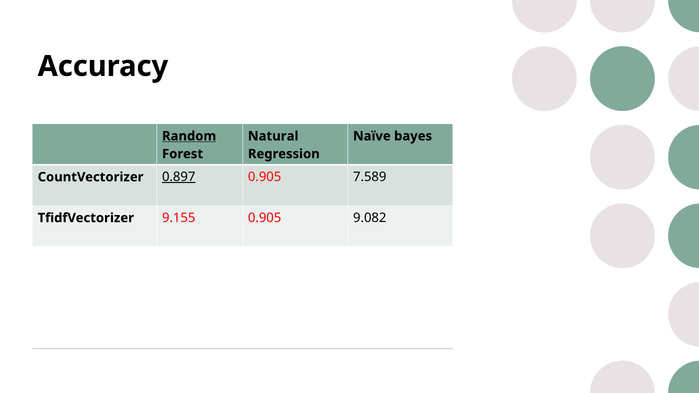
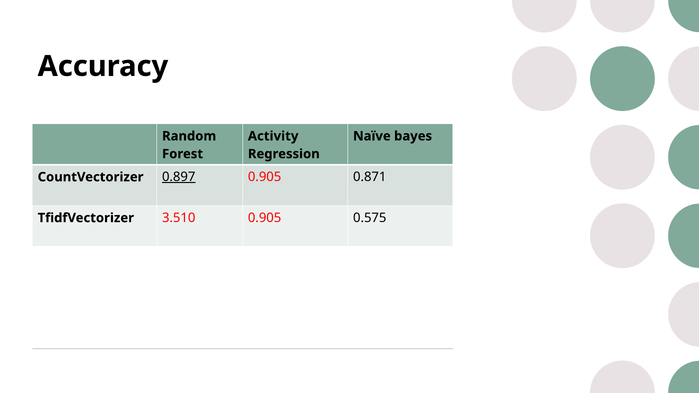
Random underline: present -> none
Natural: Natural -> Activity
7.589: 7.589 -> 0.871
9.155: 9.155 -> 3.510
9.082: 9.082 -> 0.575
